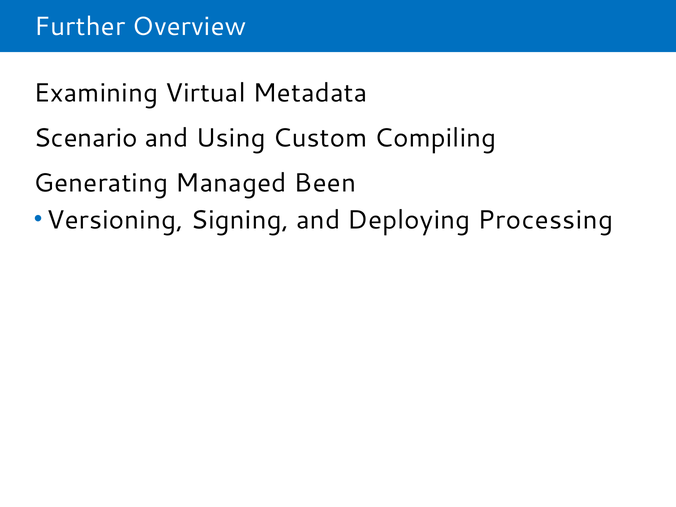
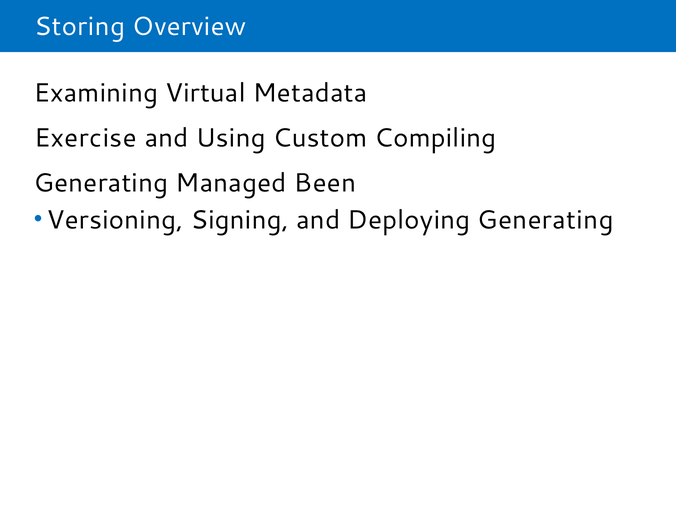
Further: Further -> Storing
Scenario: Scenario -> Exercise
Deploying Processing: Processing -> Generating
